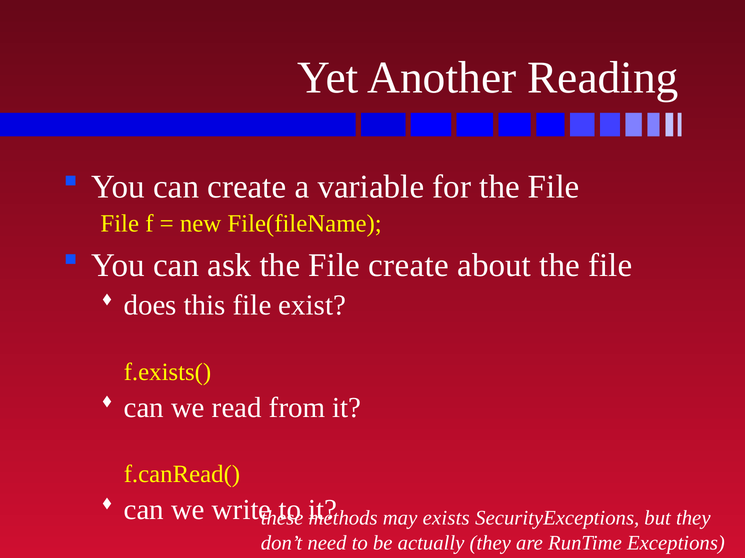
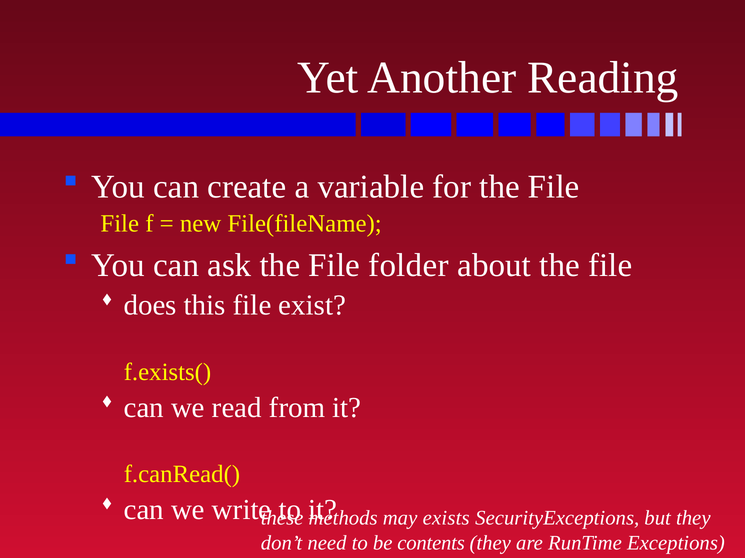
File create: create -> folder
actually: actually -> contents
